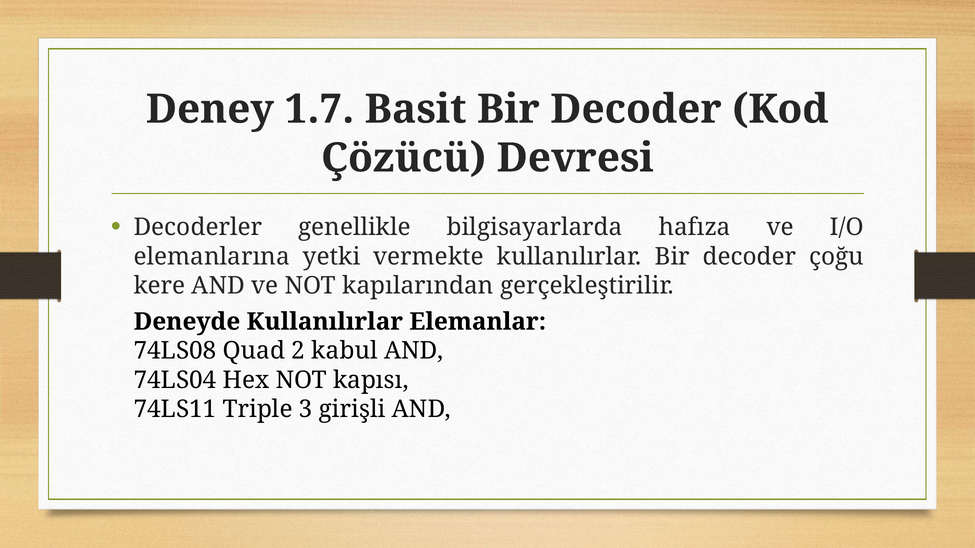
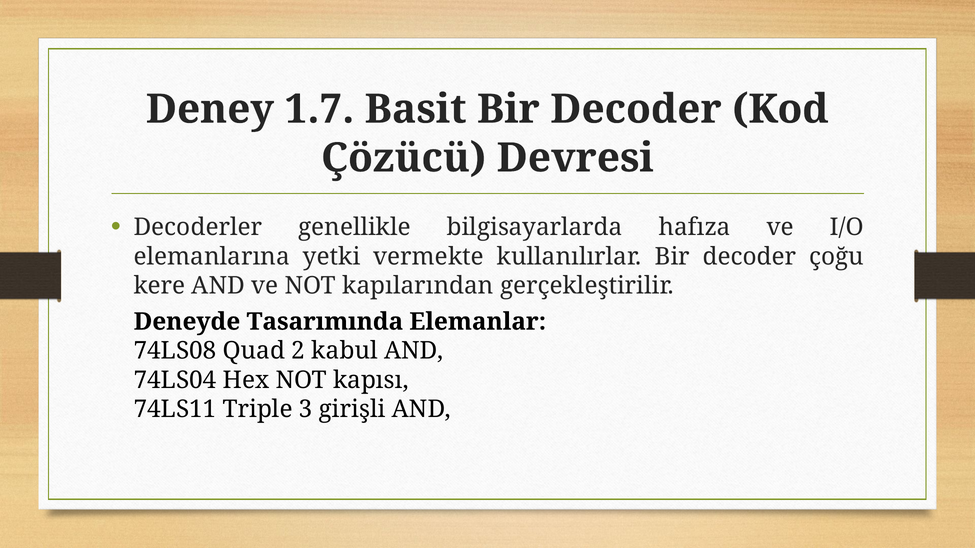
Deneyde Kullanılırlar: Kullanılırlar -> Tasarımında
